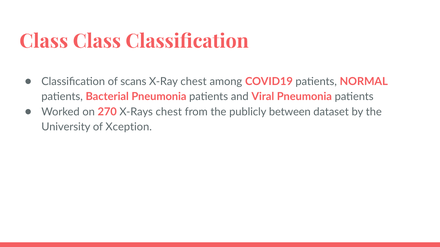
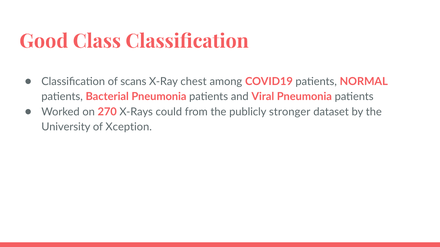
Class at (44, 41): Class -> Good
X-Rays chest: chest -> could
between: between -> stronger
